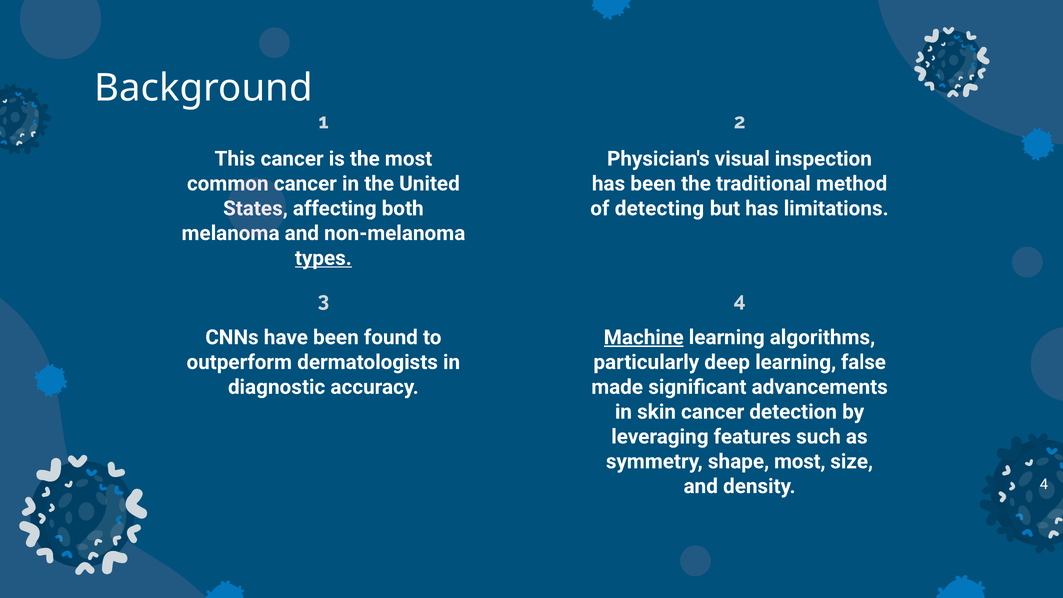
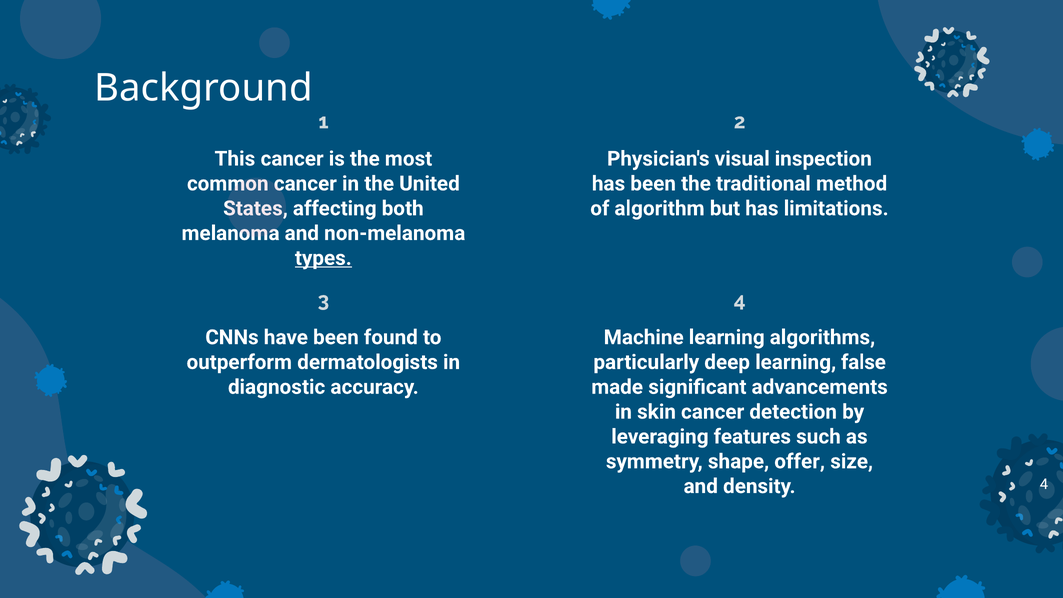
detecting: detecting -> algorithm
Machine underline: present -> none
shape most: most -> offer
